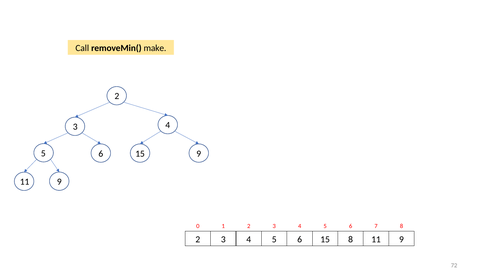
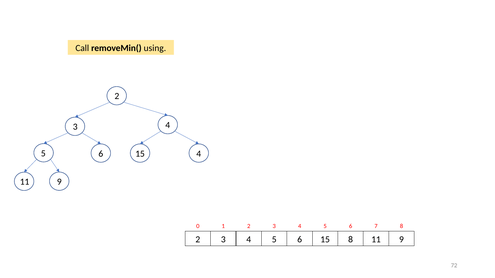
make: make -> using
5 9: 9 -> 4
